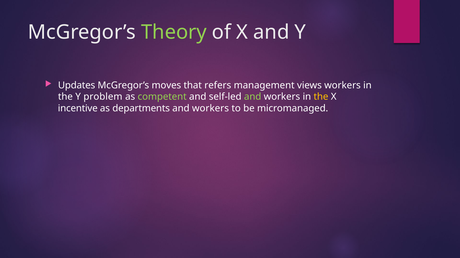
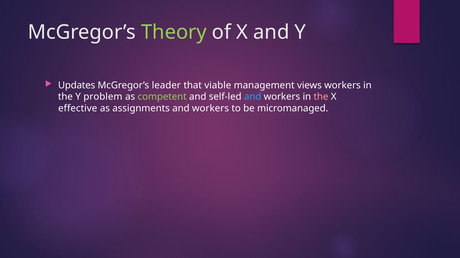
moves: moves -> leader
refers: refers -> viable
and at (253, 97) colour: light green -> light blue
the at (321, 97) colour: yellow -> pink
incentive: incentive -> effective
departments: departments -> assignments
